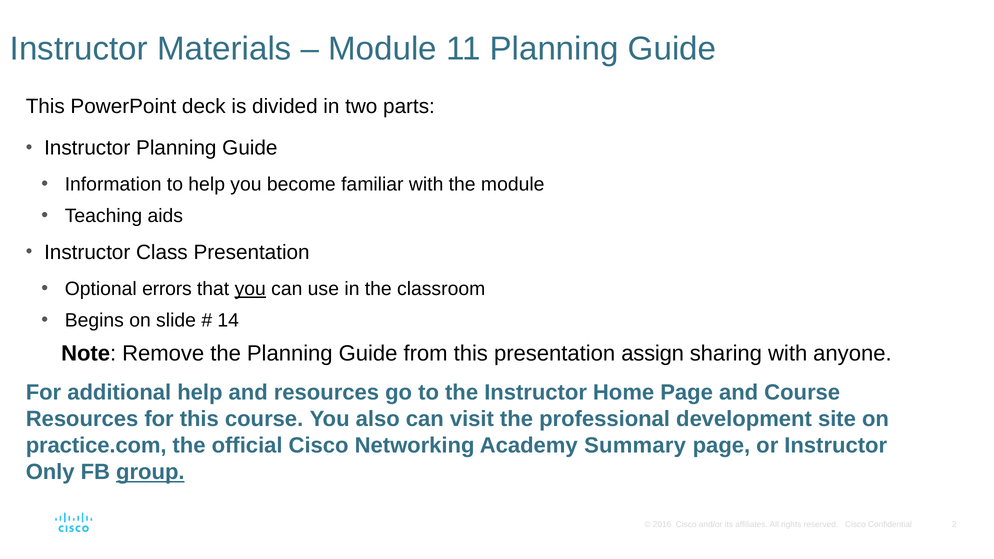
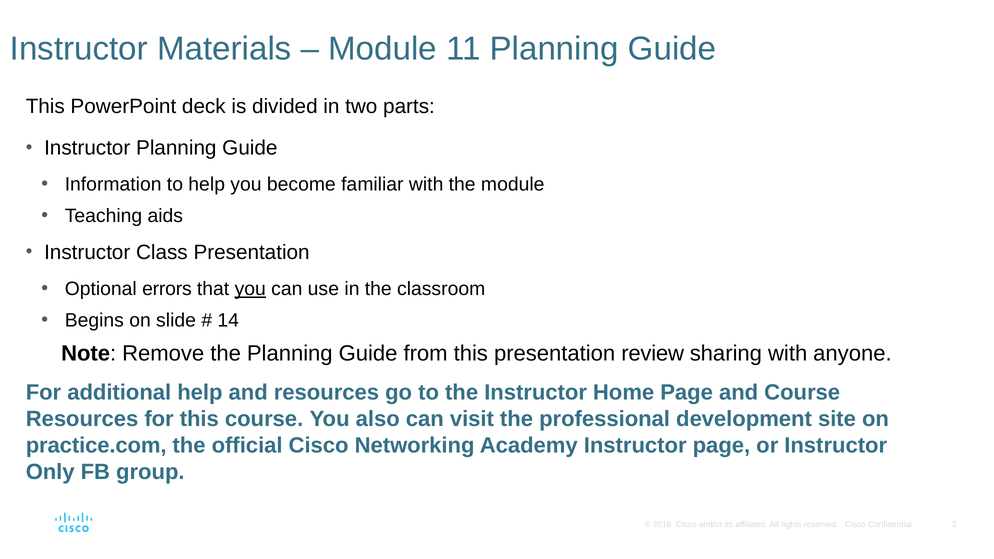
assign: assign -> review
Academy Summary: Summary -> Instructor
group underline: present -> none
